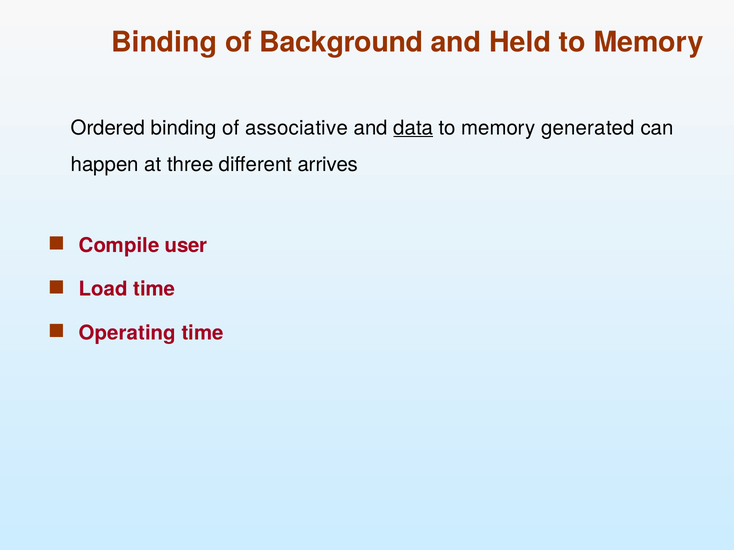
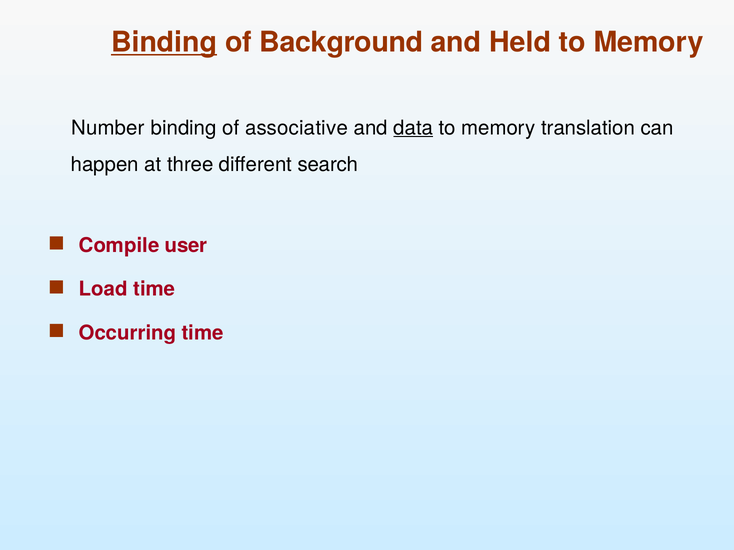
Binding at (164, 43) underline: none -> present
Ordered: Ordered -> Number
generated: generated -> translation
arrives: arrives -> search
Operating: Operating -> Occurring
